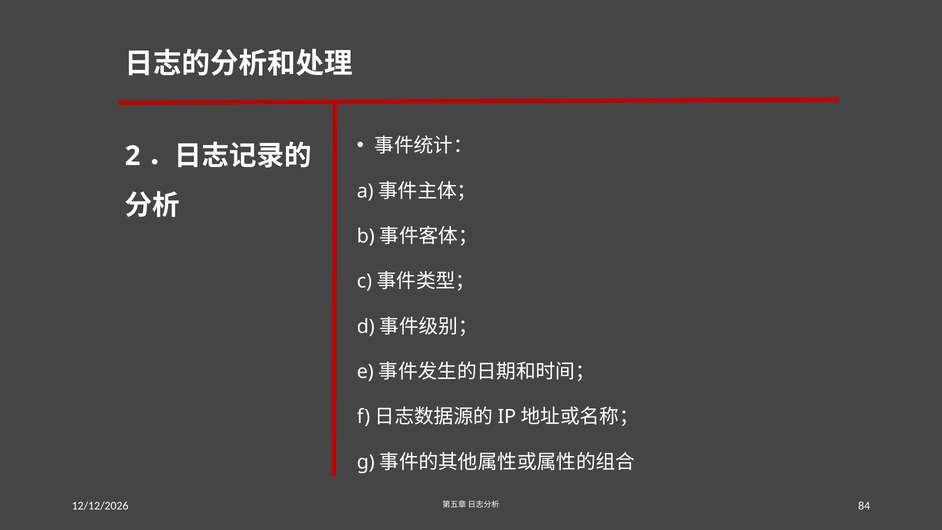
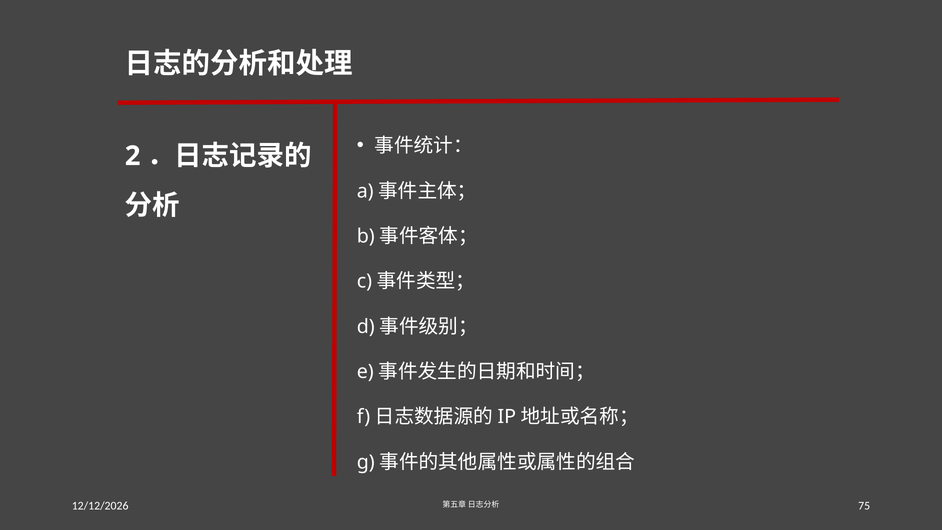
84: 84 -> 75
